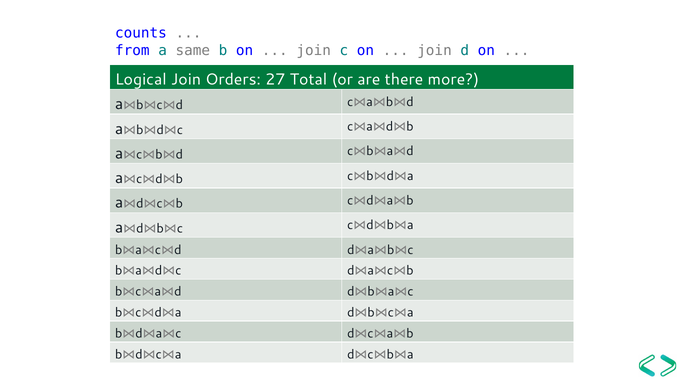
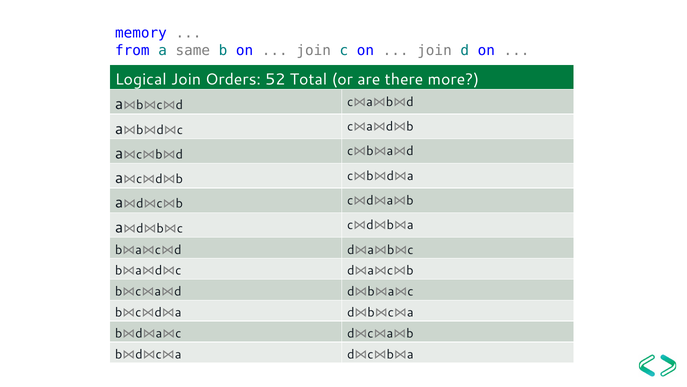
counts: counts -> memory
27: 27 -> 52
